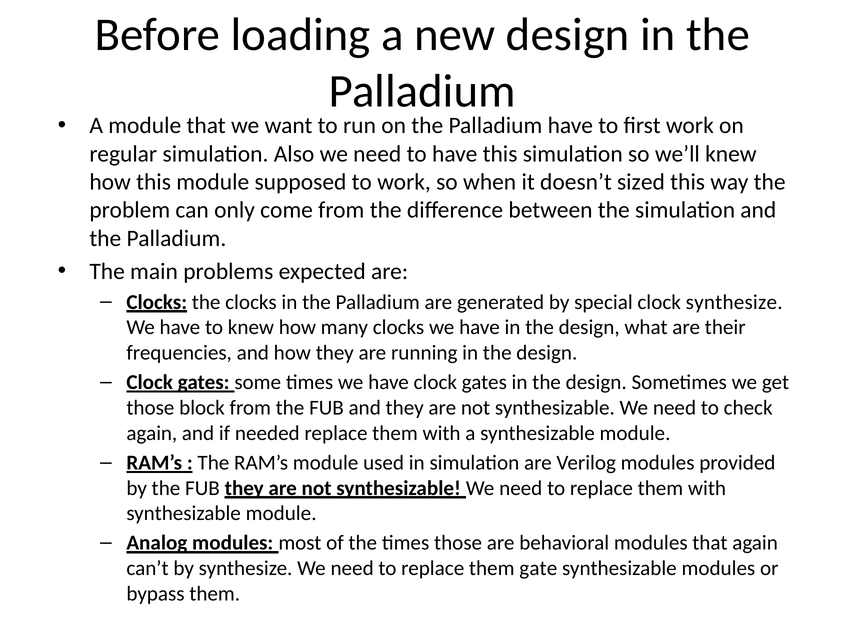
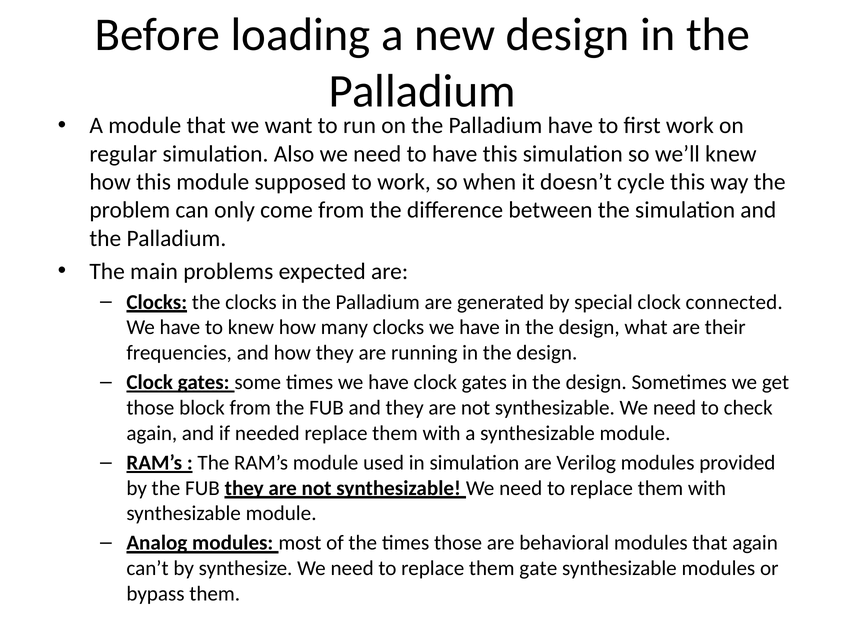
sized: sized -> cycle
clock synthesize: synthesize -> connected
